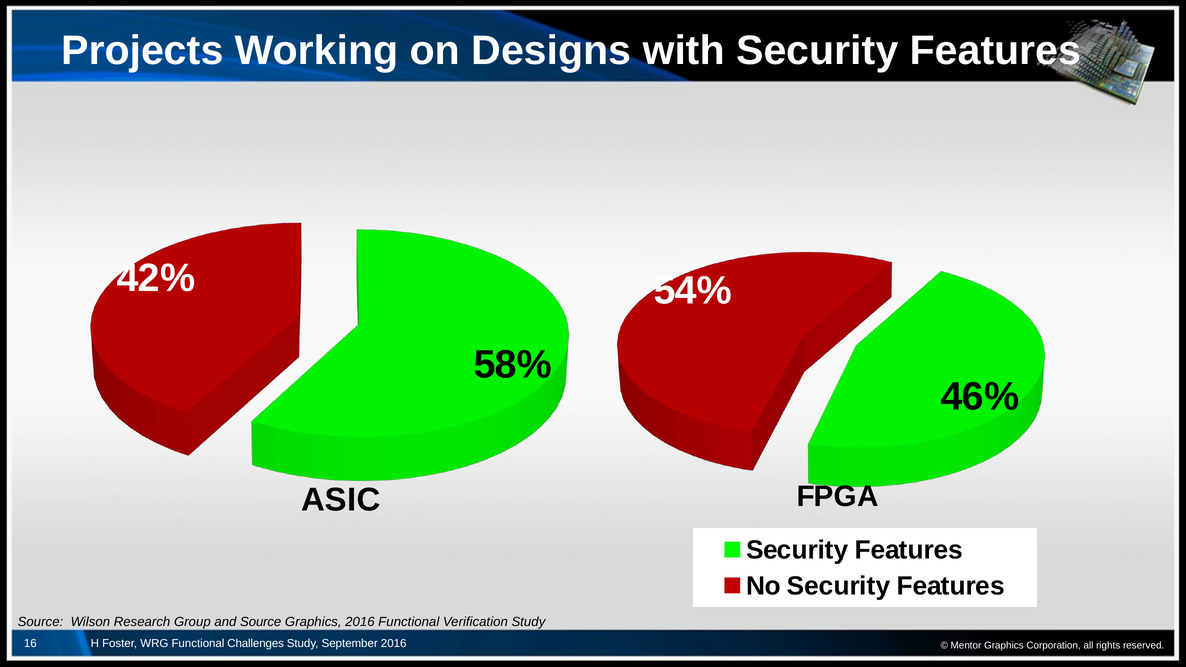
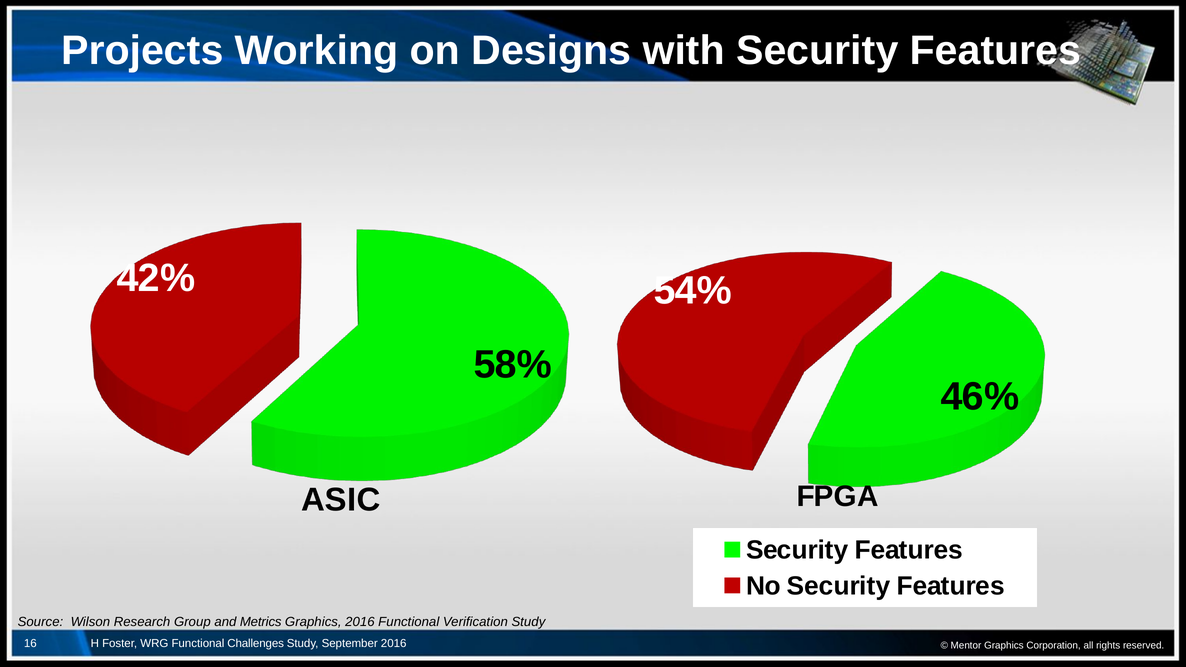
and Source: Source -> Metrics
